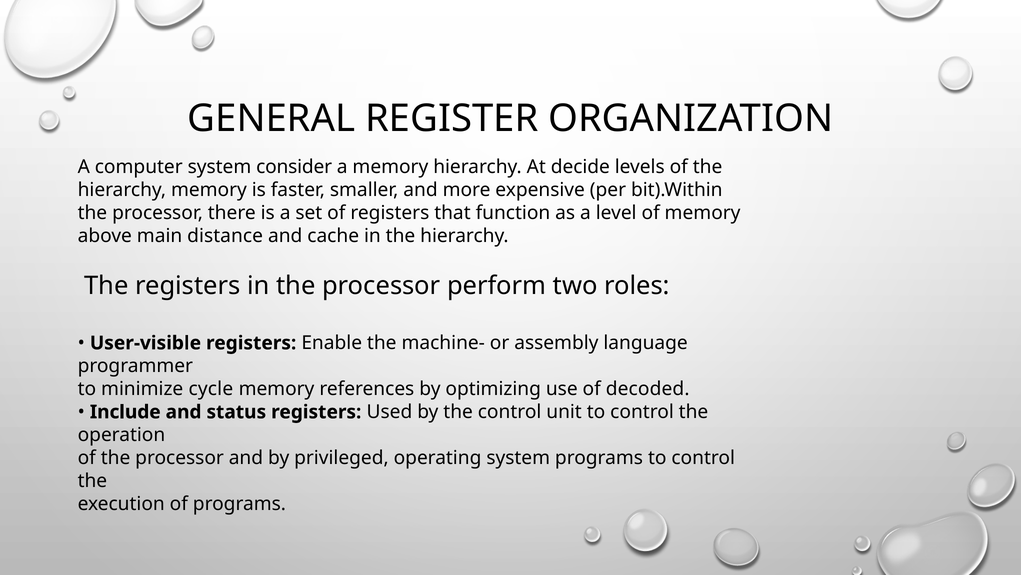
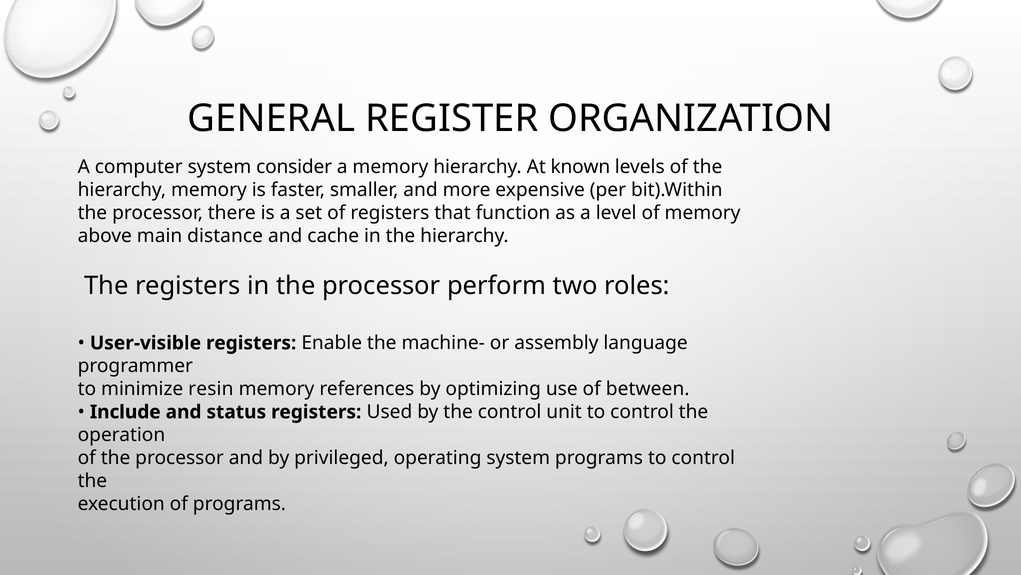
decide: decide -> known
cycle: cycle -> resin
decoded: decoded -> between
